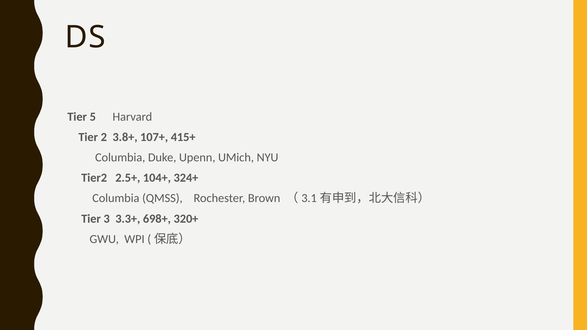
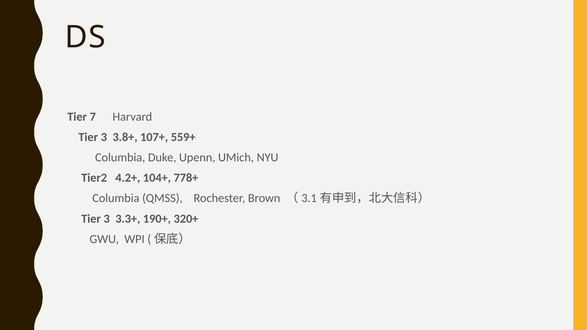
5: 5 -> 7
2 at (104, 137): 2 -> 3
415+: 415+ -> 559+
2.5+: 2.5+ -> 4.2+
324+: 324+ -> 778+
698+: 698+ -> 190+
